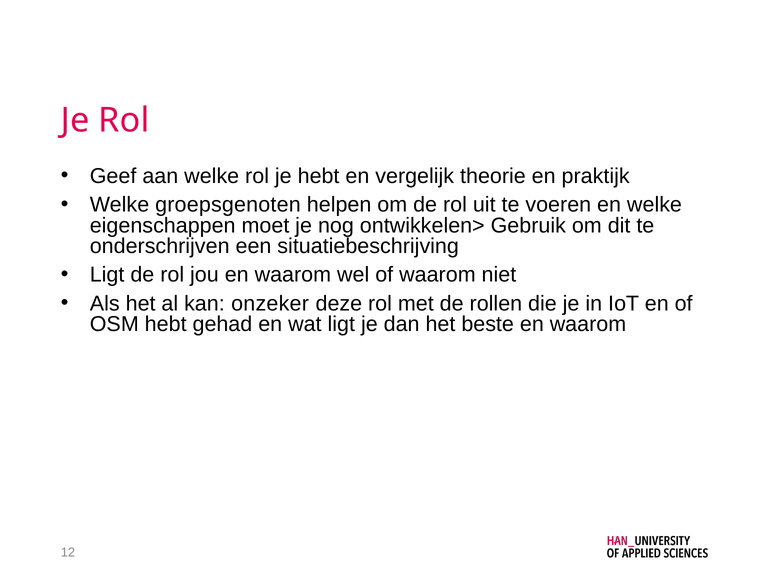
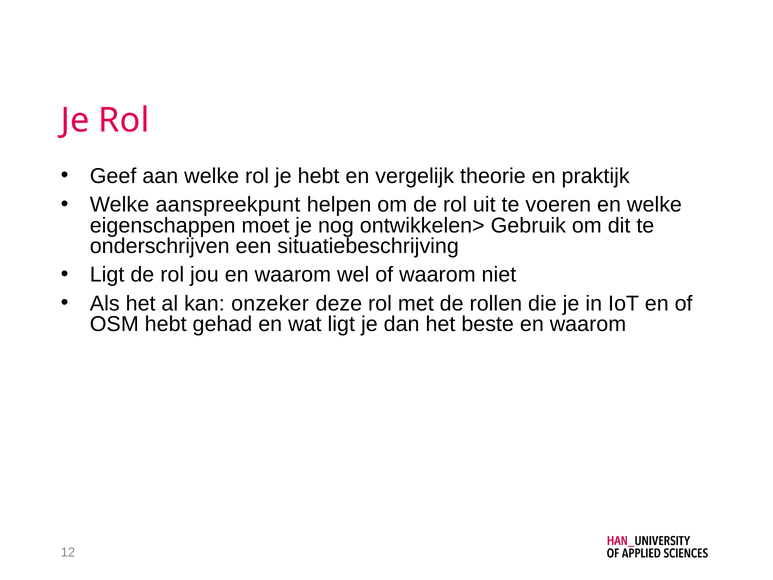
groepsgenoten: groepsgenoten -> aanspreekpunt
